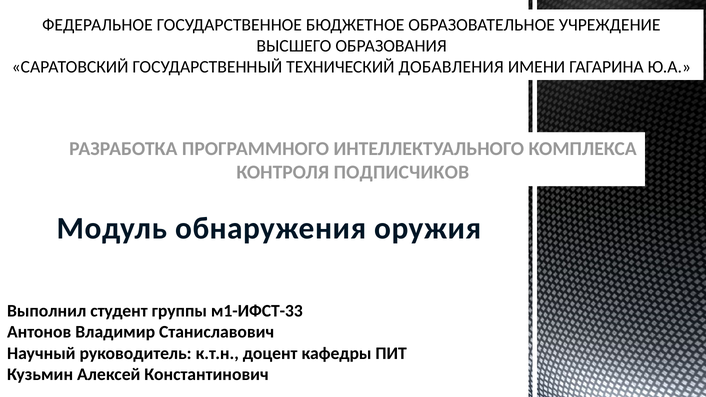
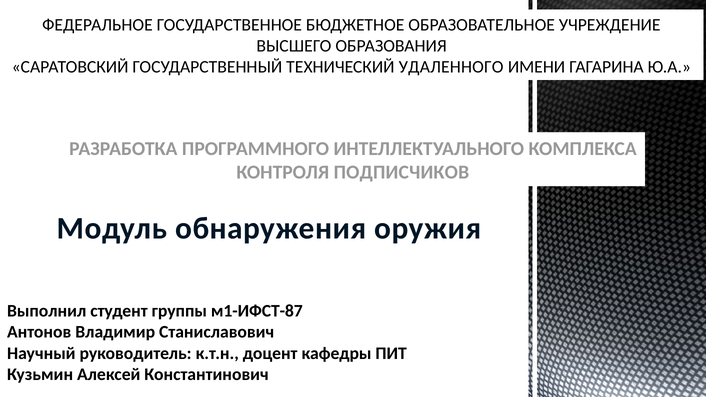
ДОБАВЛЕНИЯ: ДОБАВЛЕНИЯ -> УДАЛЕННОГО
м1-ИФСТ-33: м1-ИФСТ-33 -> м1-ИФСТ-87
